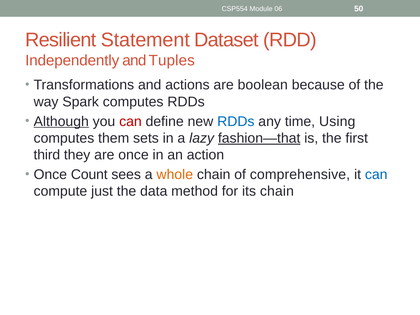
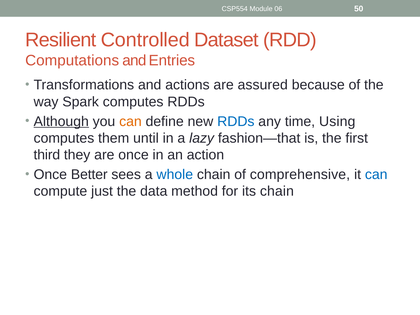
Statement: Statement -> Controlled
Independently: Independently -> Computations
Tuples: Tuples -> Entries
boolean: boolean -> assured
can at (130, 121) colour: red -> orange
sets: sets -> until
fashion—that underline: present -> none
Count: Count -> Better
whole colour: orange -> blue
